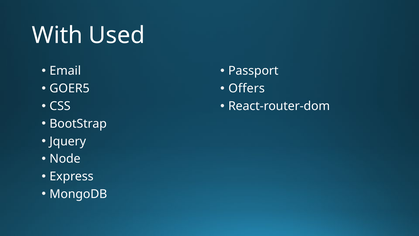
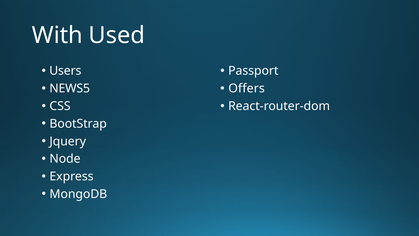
Email: Email -> Users
GOER5: GOER5 -> NEWS5
